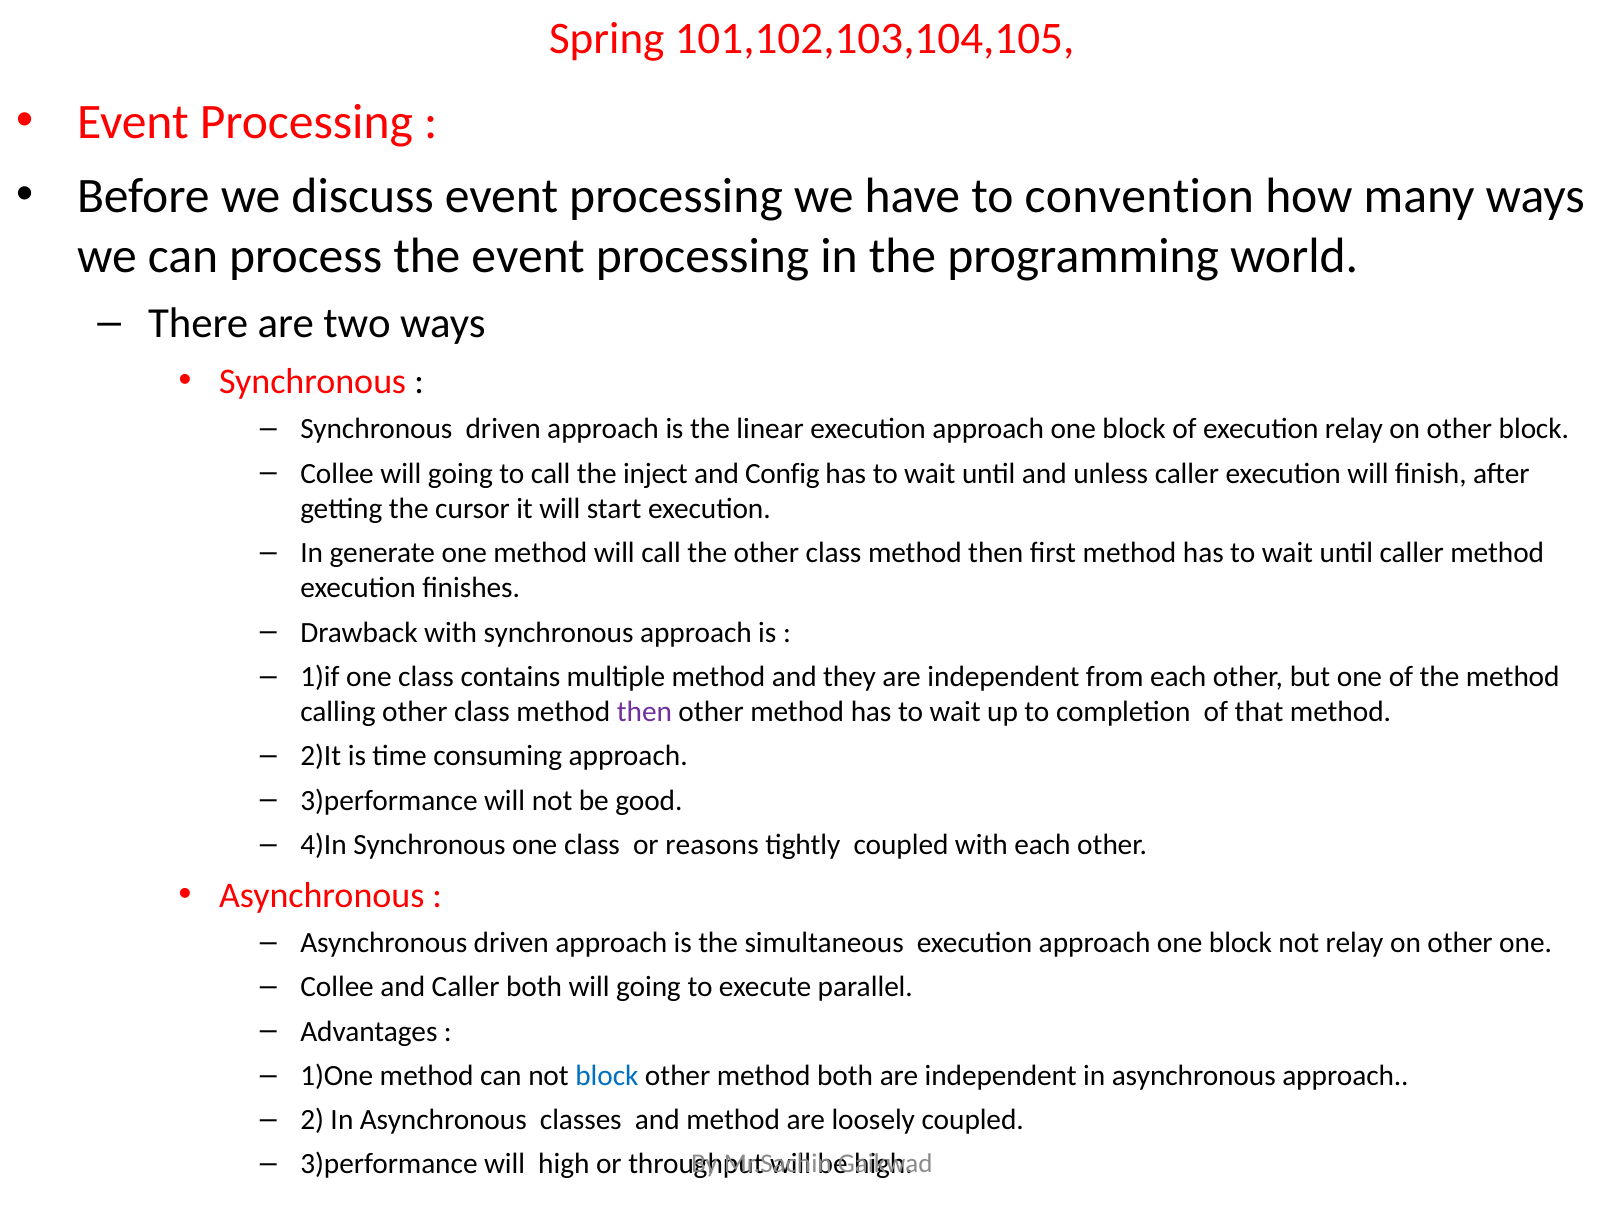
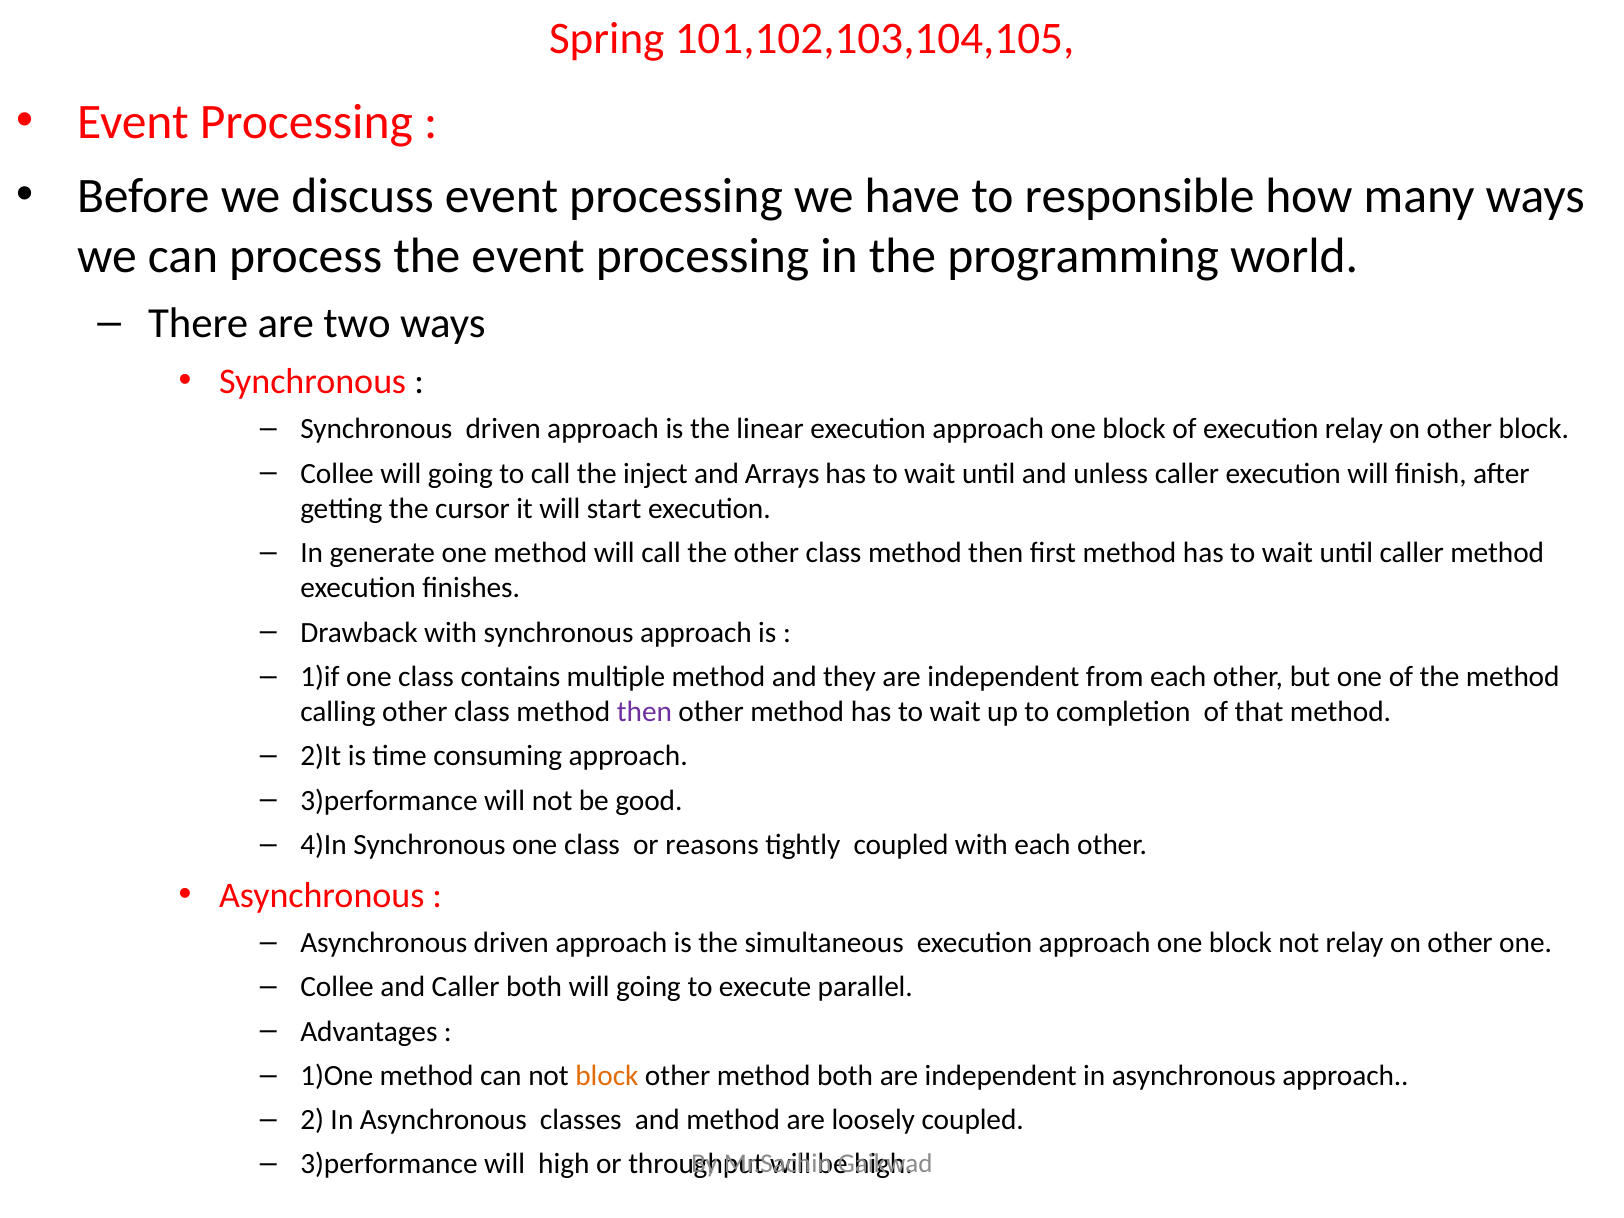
convention: convention -> responsible
Config: Config -> Arrays
block at (607, 1076) colour: blue -> orange
